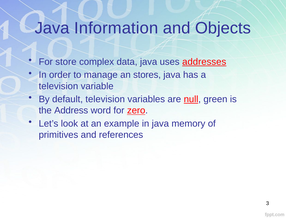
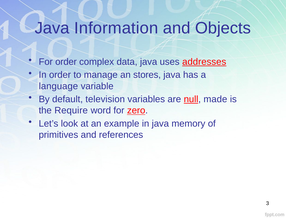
For store: store -> order
television at (58, 86): television -> language
green: green -> made
Address: Address -> Require
